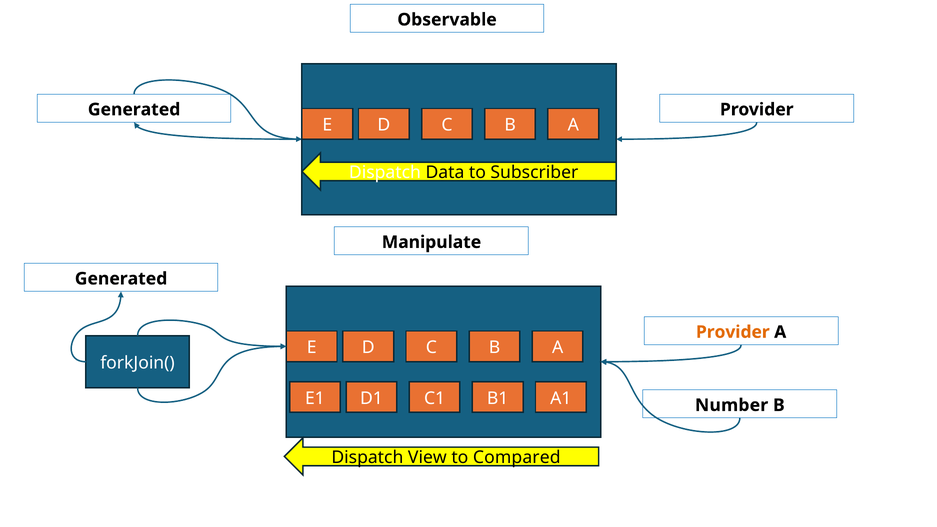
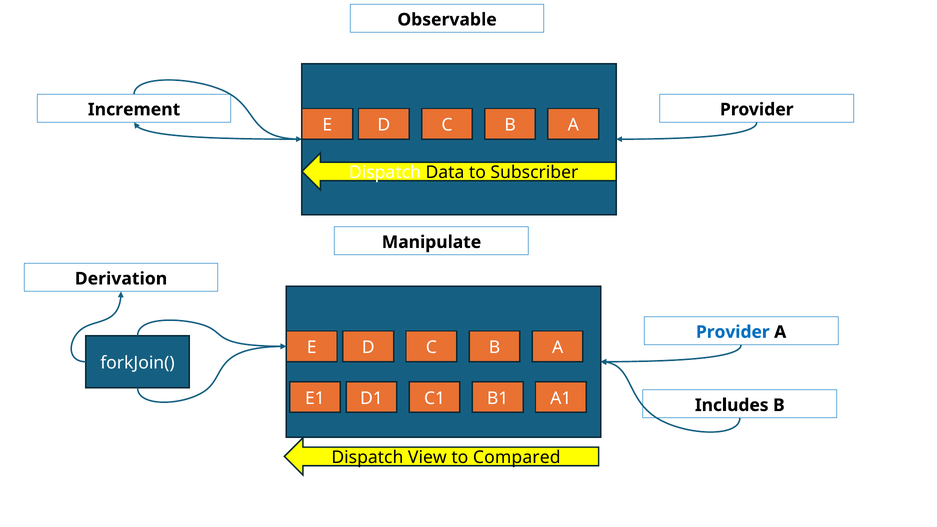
Generated at (134, 110): Generated -> Increment
Generated at (121, 279): Generated -> Derivation
Provider at (733, 332) colour: orange -> blue
Number: Number -> Includes
